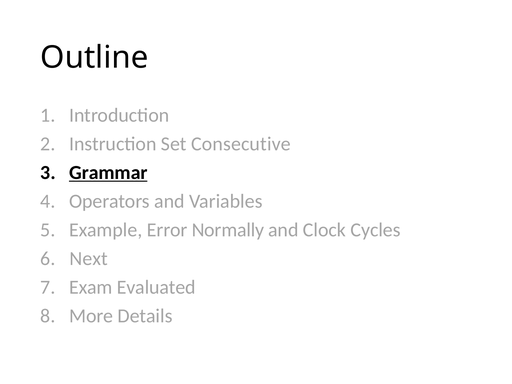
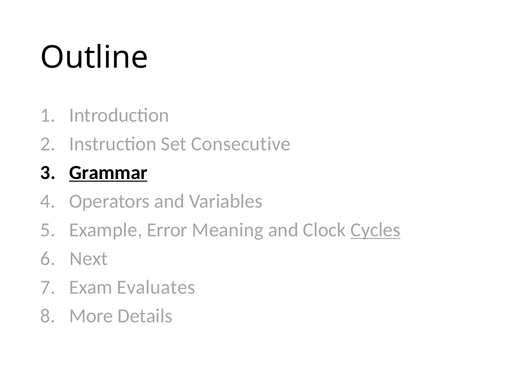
Normally: Normally -> Meaning
Cycles underline: none -> present
Evaluated: Evaluated -> Evaluates
